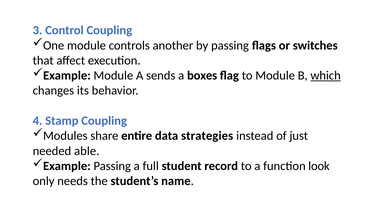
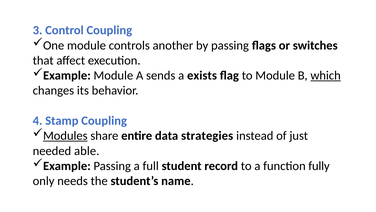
boxes: boxes -> exists
Modules underline: none -> present
look: look -> fully
